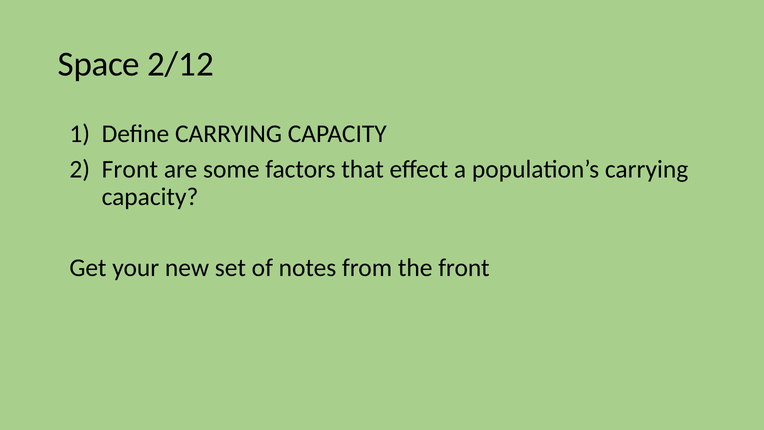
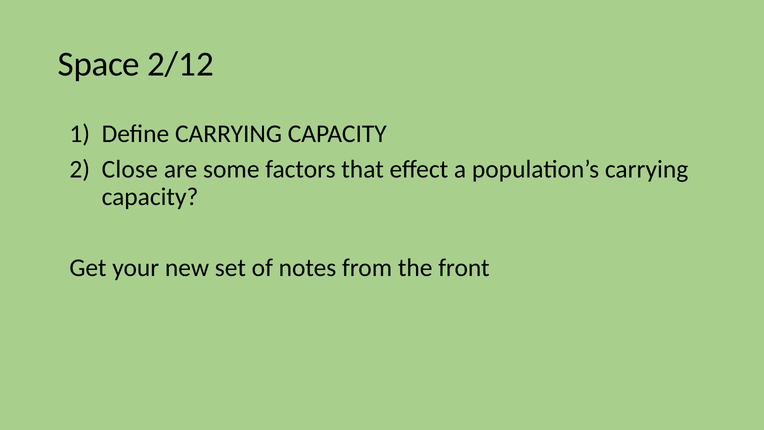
Front at (130, 169): Front -> Close
